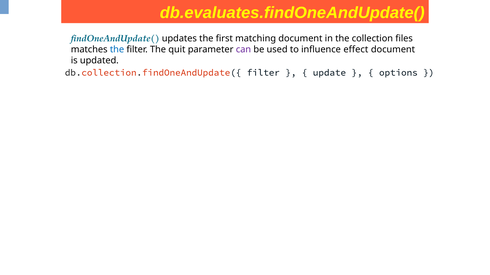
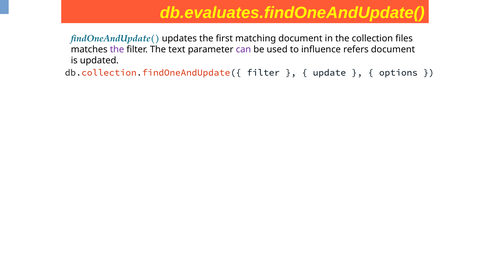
the at (117, 50) colour: blue -> purple
quit: quit -> text
effect: effect -> refers
